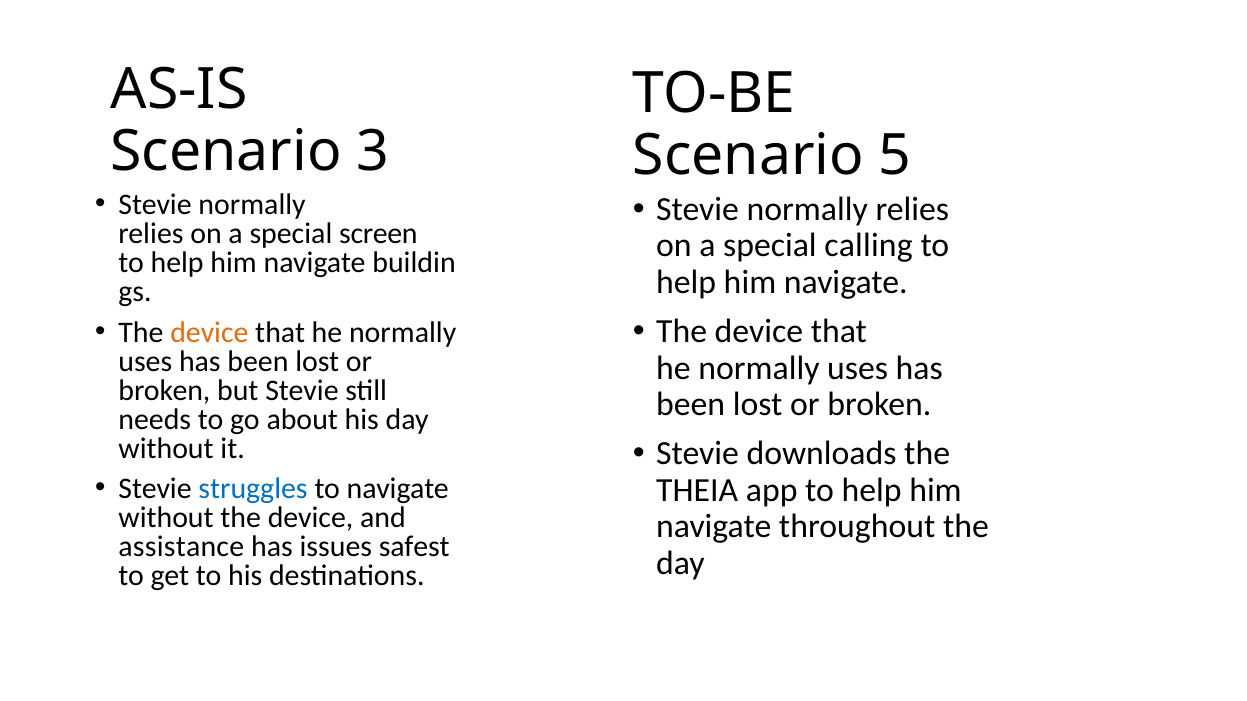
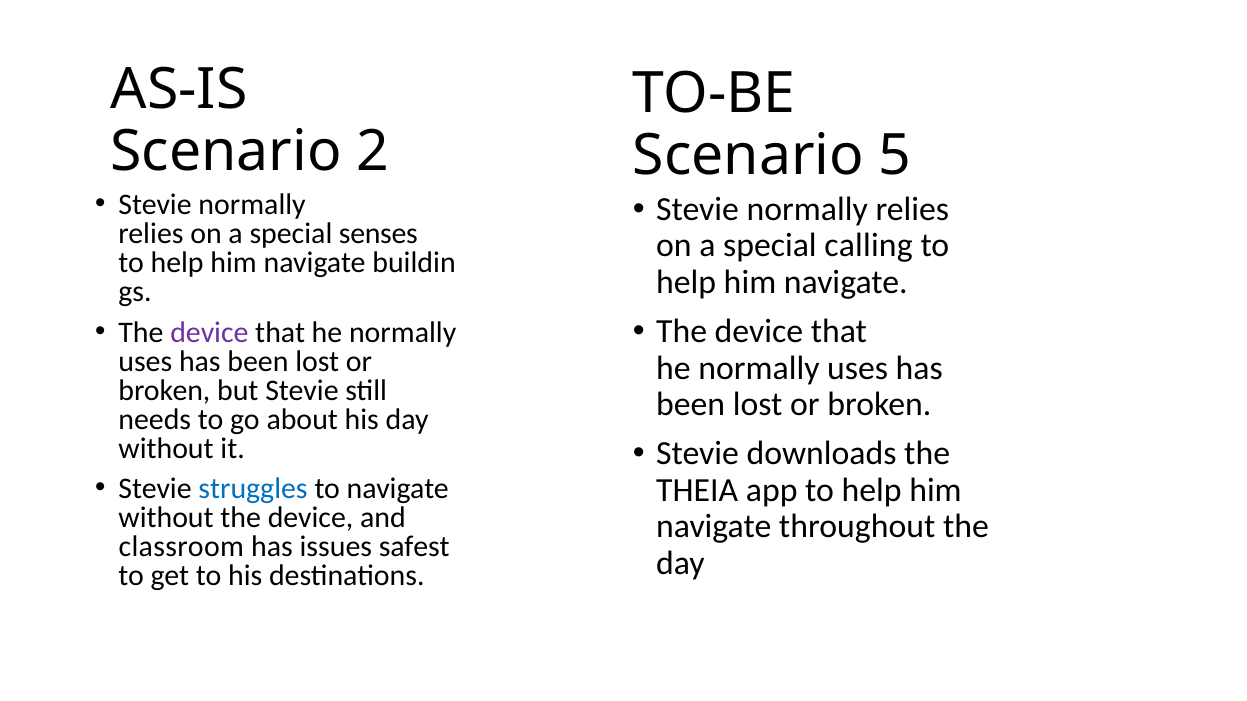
3: 3 -> 2
screen: screen -> senses
device at (209, 333) colour: orange -> purple
assistance: assistance -> classroom
